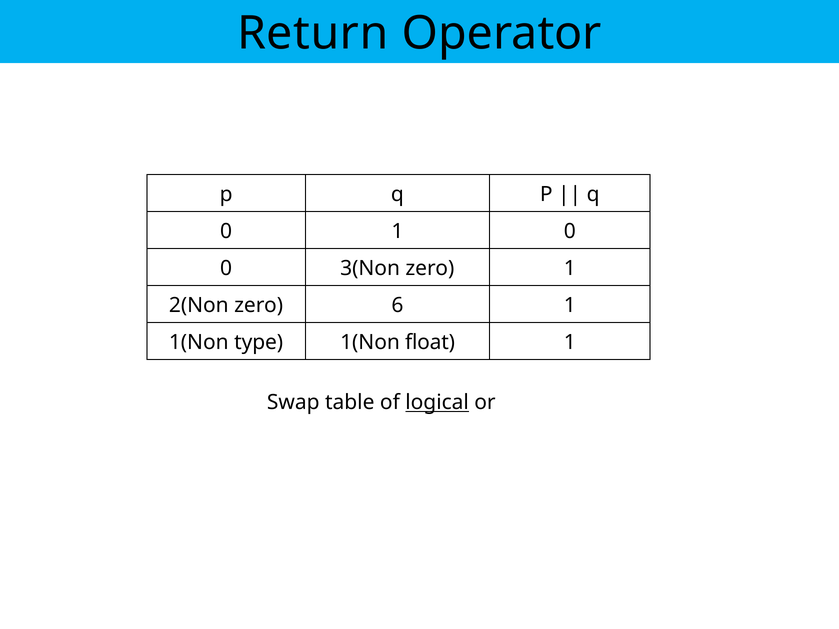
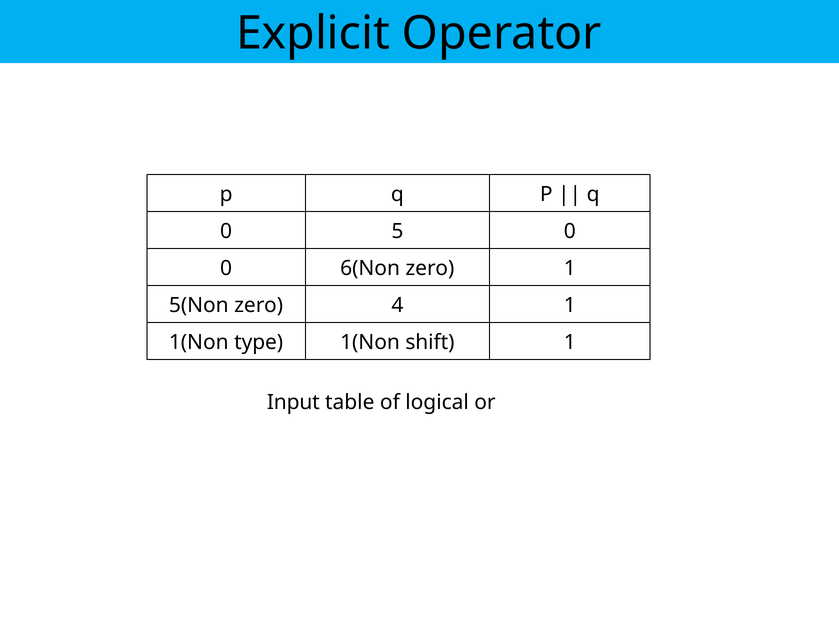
Return: Return -> Explicit
0 1: 1 -> 5
3(Non: 3(Non -> 6(Non
2(Non: 2(Non -> 5(Non
6: 6 -> 4
float: float -> shift
Swap: Swap -> Input
logical underline: present -> none
